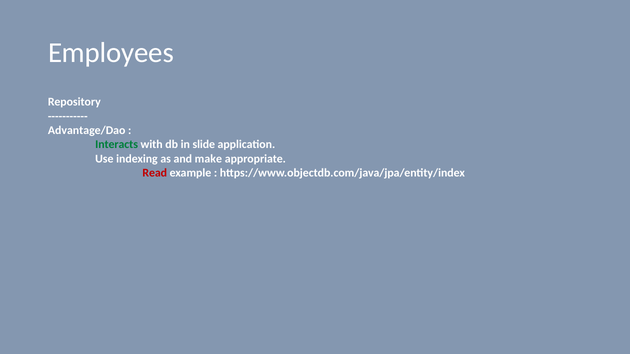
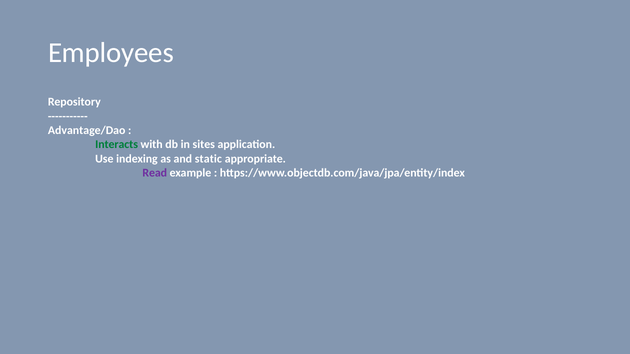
slide: slide -> sites
make: make -> static
Read colour: red -> purple
